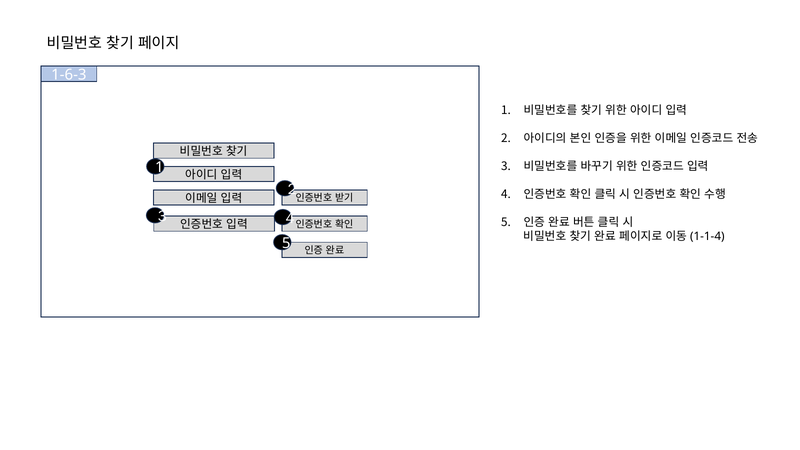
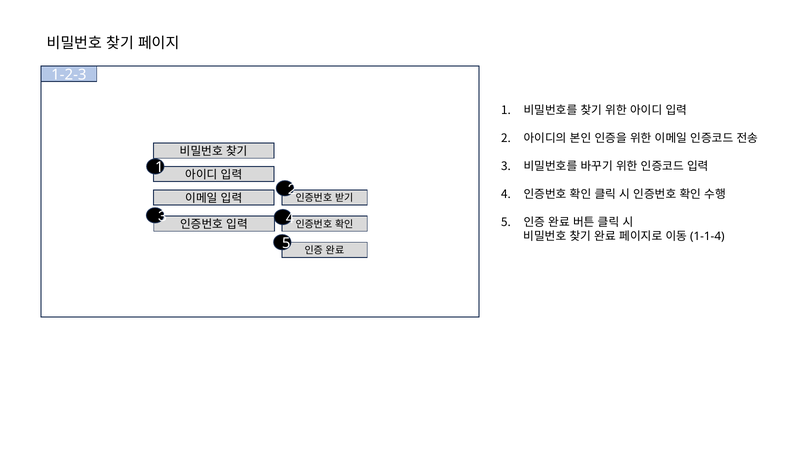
1-6-3: 1-6-3 -> 1-2-3
